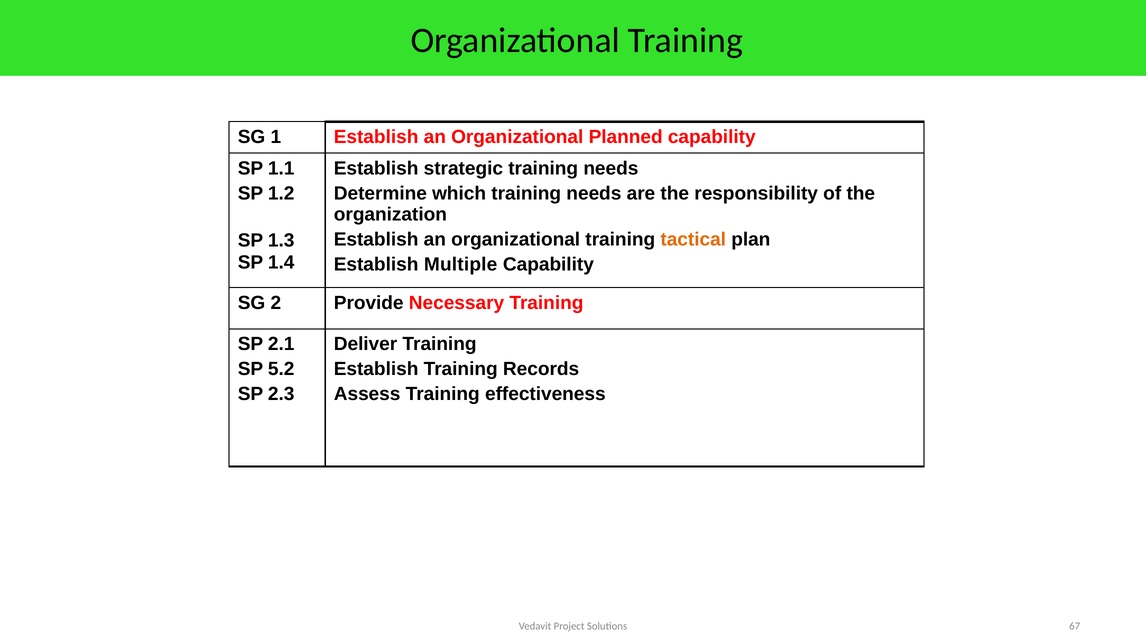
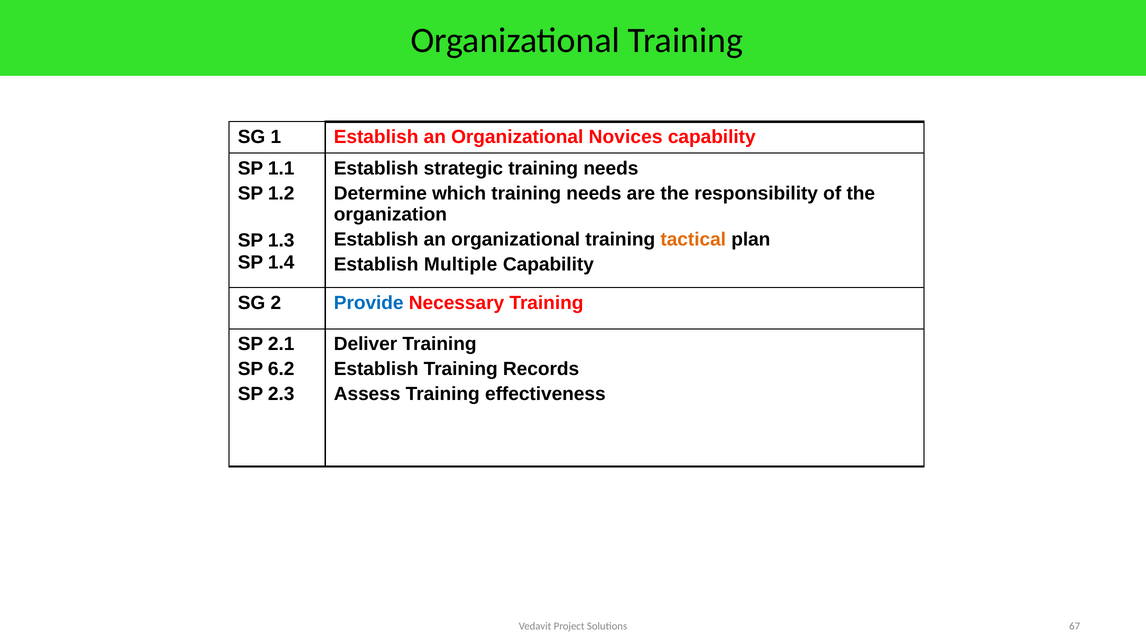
Planned: Planned -> Novices
Provide colour: black -> blue
5.2: 5.2 -> 6.2
